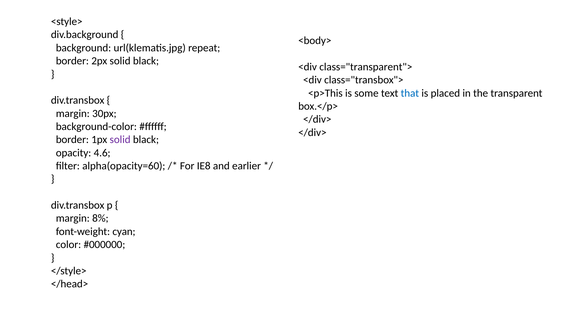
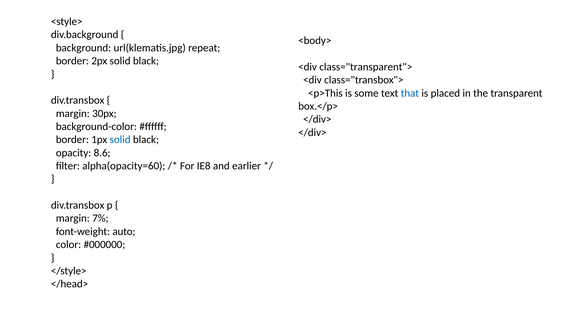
solid at (120, 140) colour: purple -> blue
4.6: 4.6 -> 8.6
8%: 8% -> 7%
cyan: cyan -> auto
